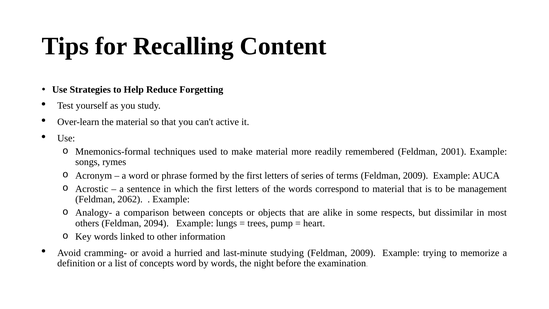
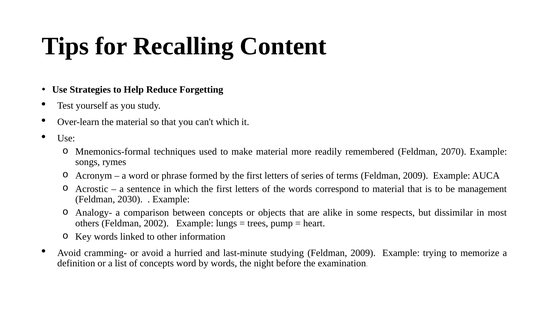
can't active: active -> which
2001: 2001 -> 2070
2062: 2062 -> 2030
2094: 2094 -> 2002
